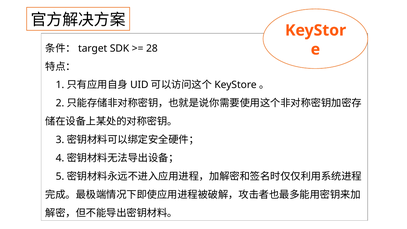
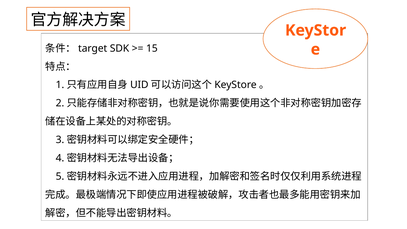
28: 28 -> 15
